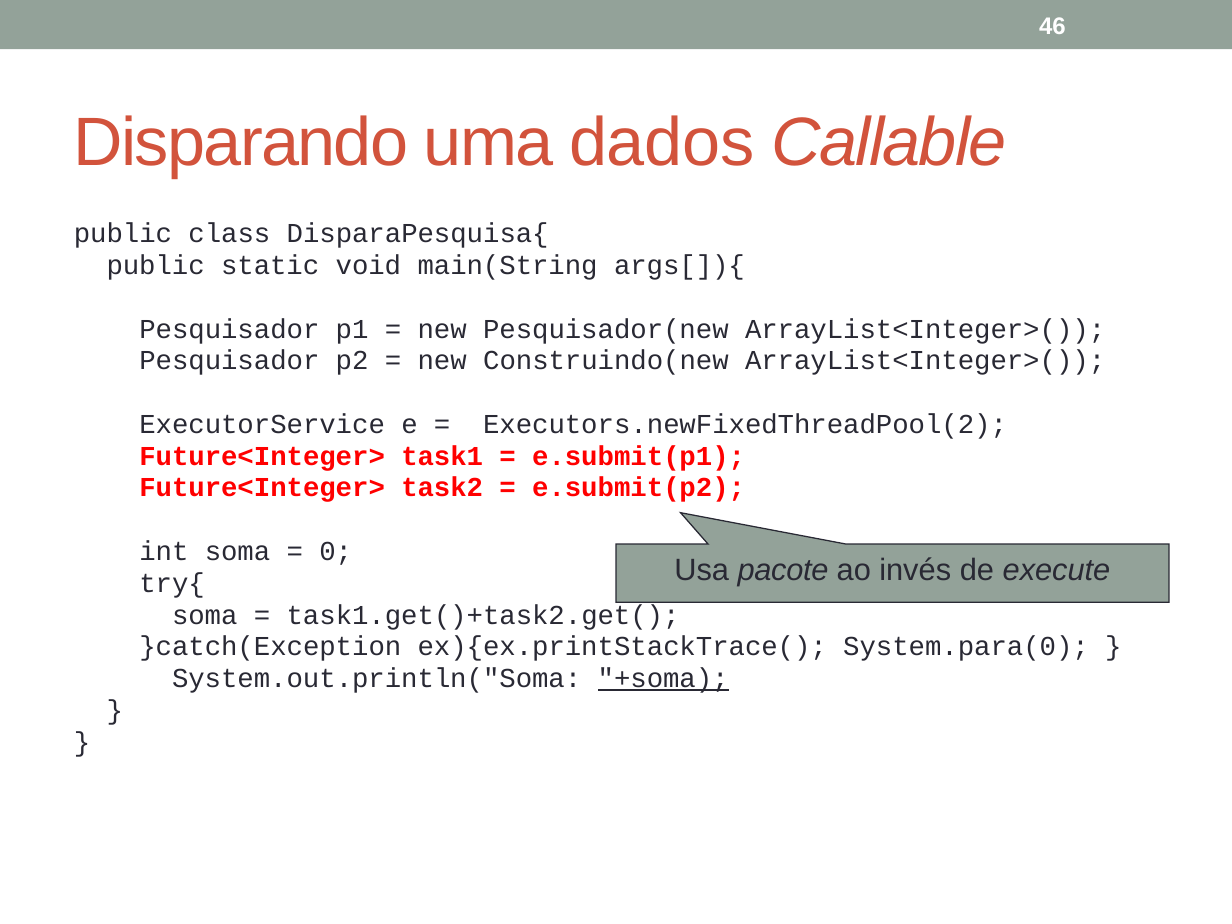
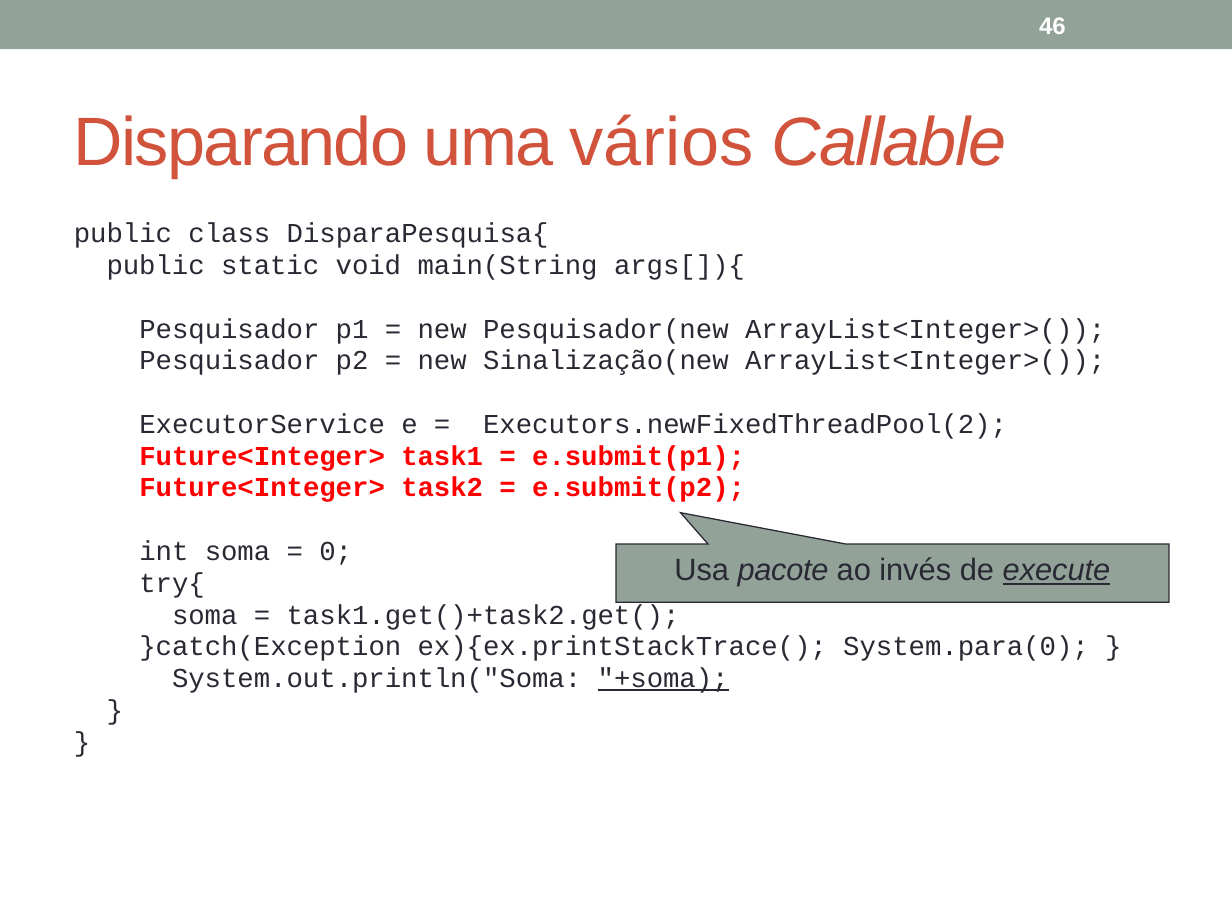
dados: dados -> vários
Construindo(new: Construindo(new -> Sinalização(new
execute underline: none -> present
